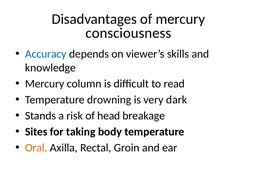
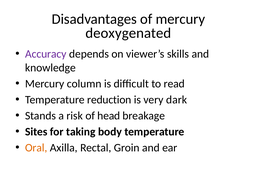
consciousness: consciousness -> deoxygenated
Accuracy colour: blue -> purple
drowning: drowning -> reduction
